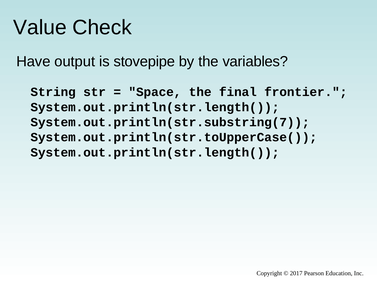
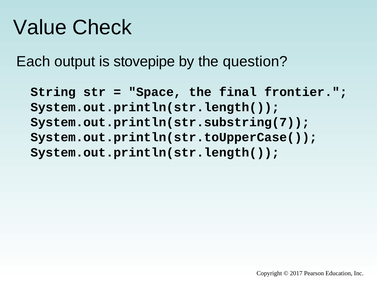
Have: Have -> Each
variables: variables -> question
